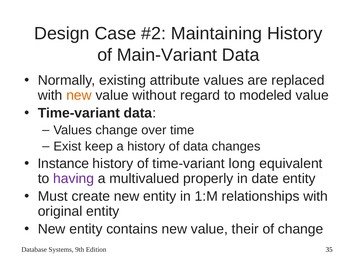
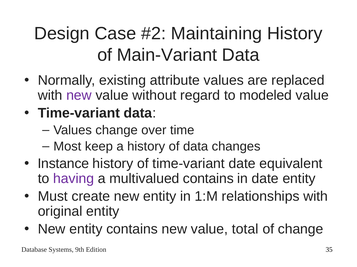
new at (79, 96) colour: orange -> purple
Exist: Exist -> Most
time-variant long: long -> date
multivalued properly: properly -> contains
their: their -> total
